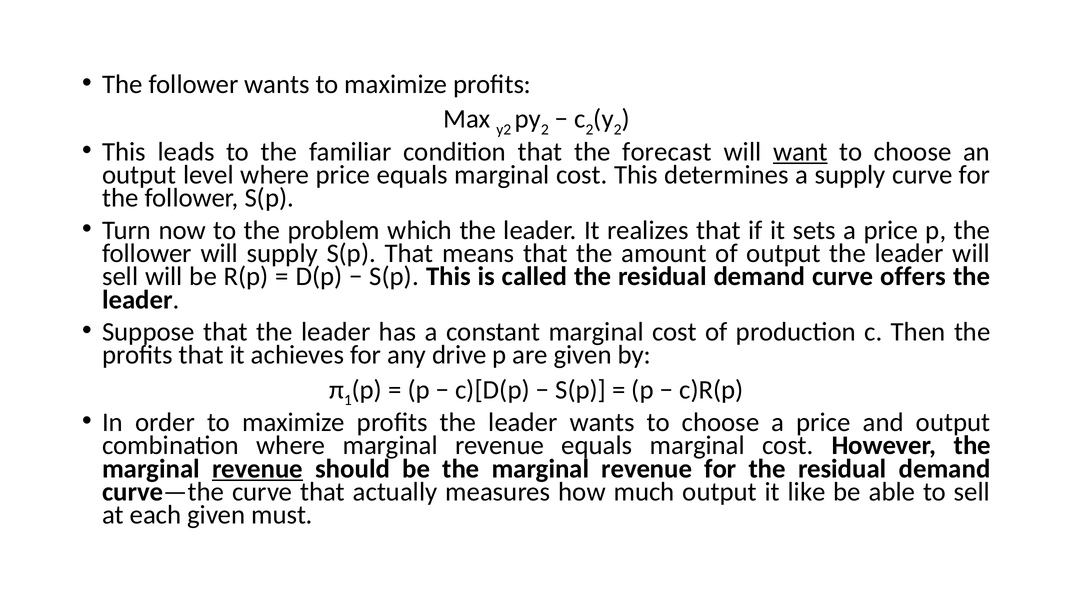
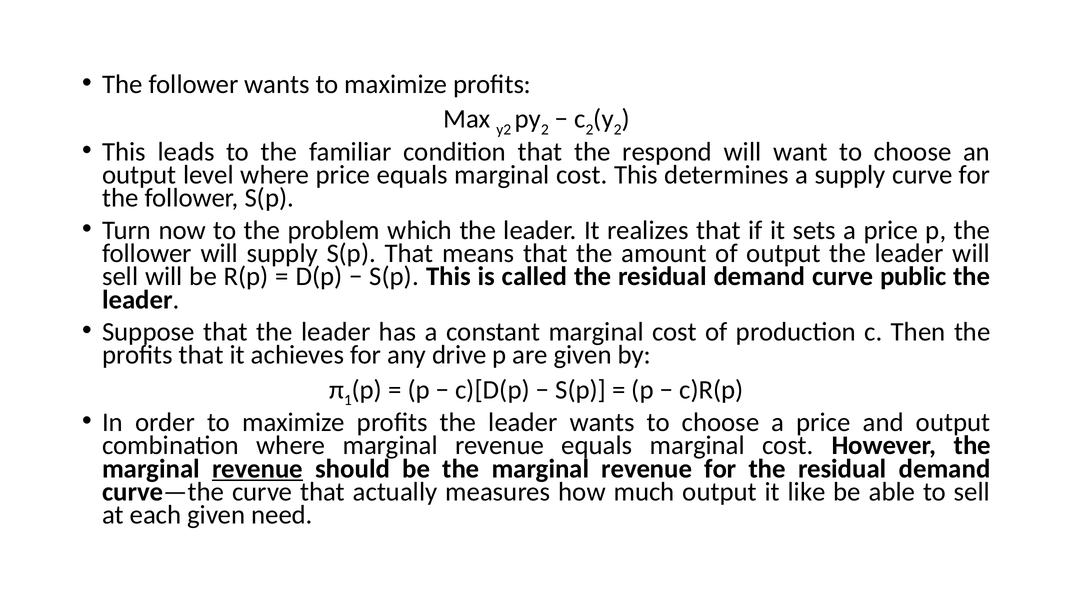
forecast: forecast -> respond
want underline: present -> none
offers: offers -> public
must: must -> need
